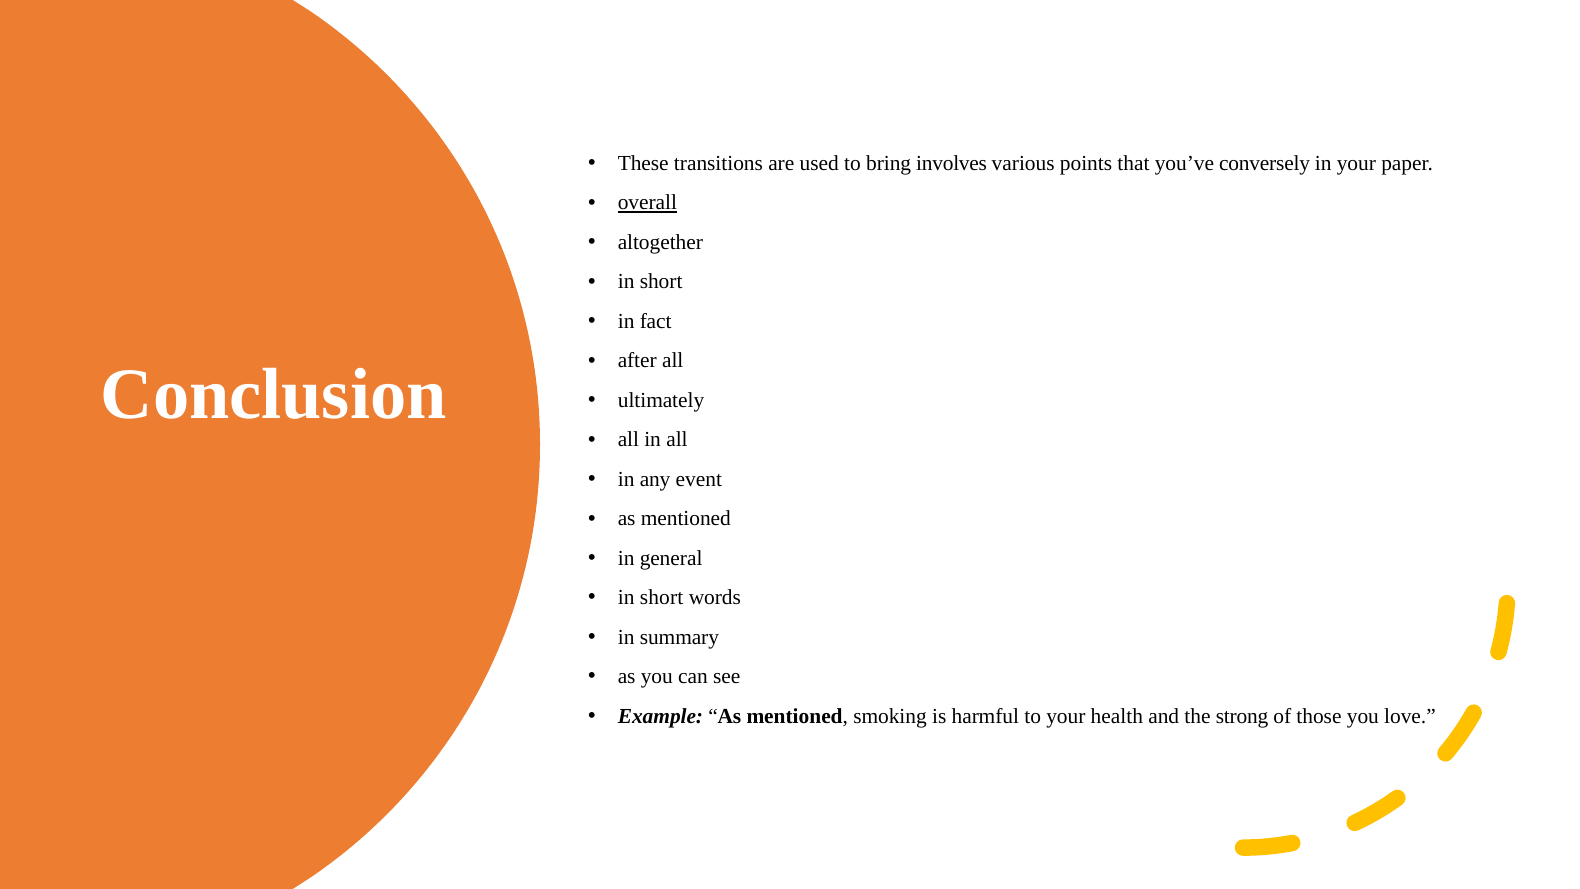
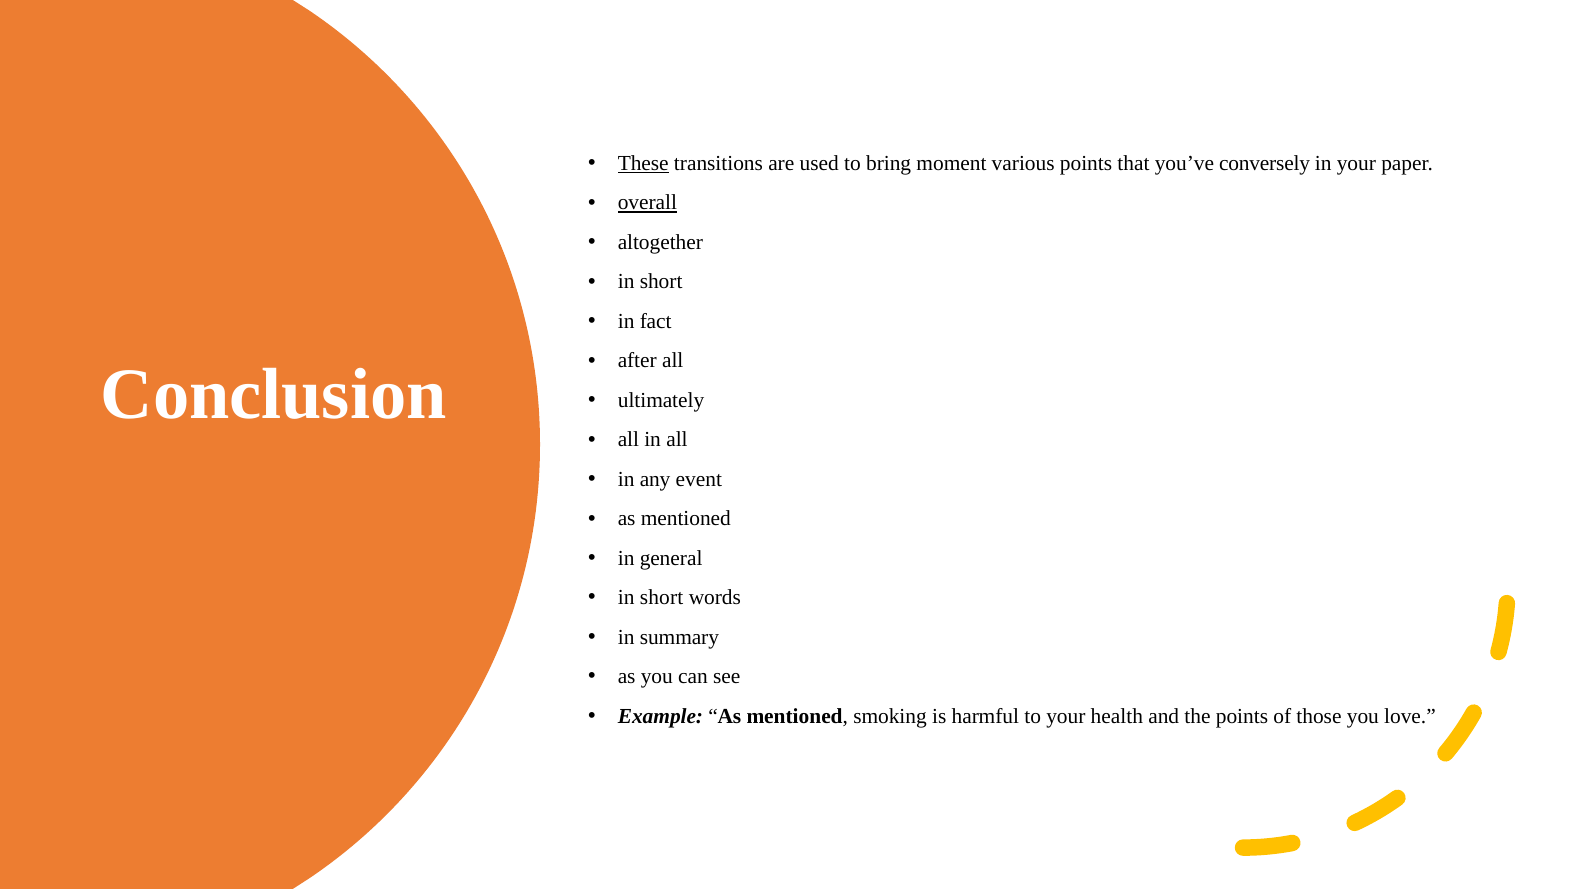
These underline: none -> present
involves: involves -> moment
the strong: strong -> points
